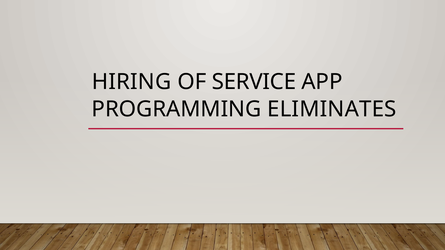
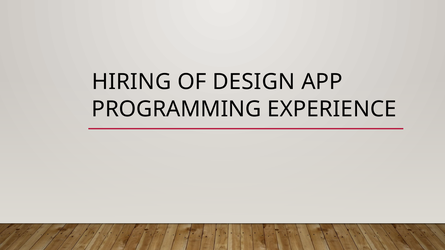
SERVICE: SERVICE -> DESIGN
ELIMINATES: ELIMINATES -> EXPERIENCE
